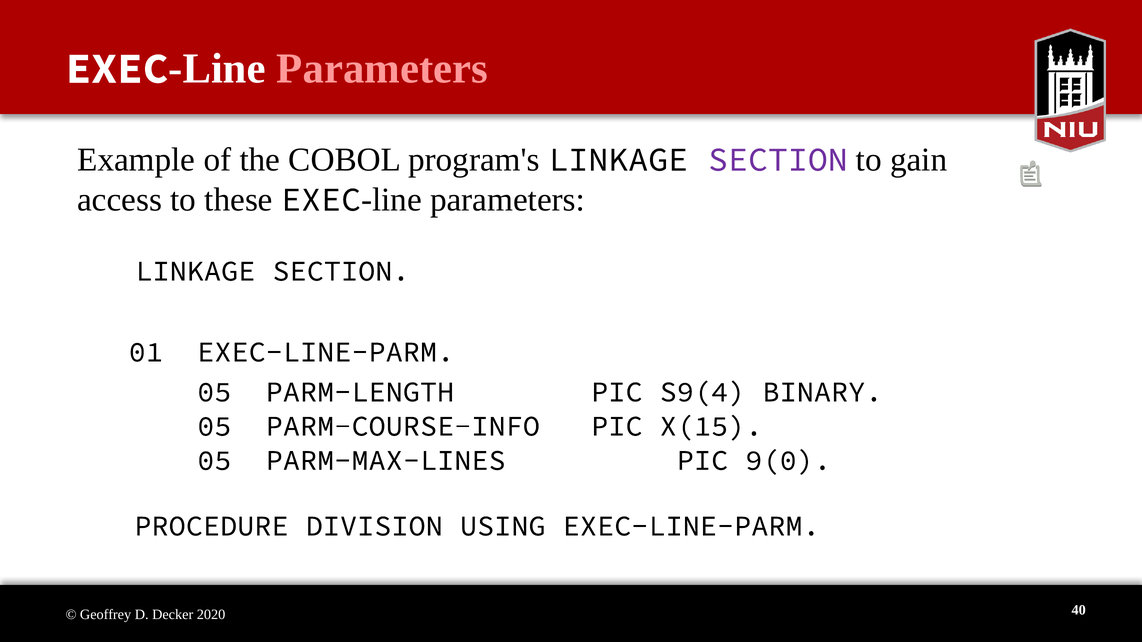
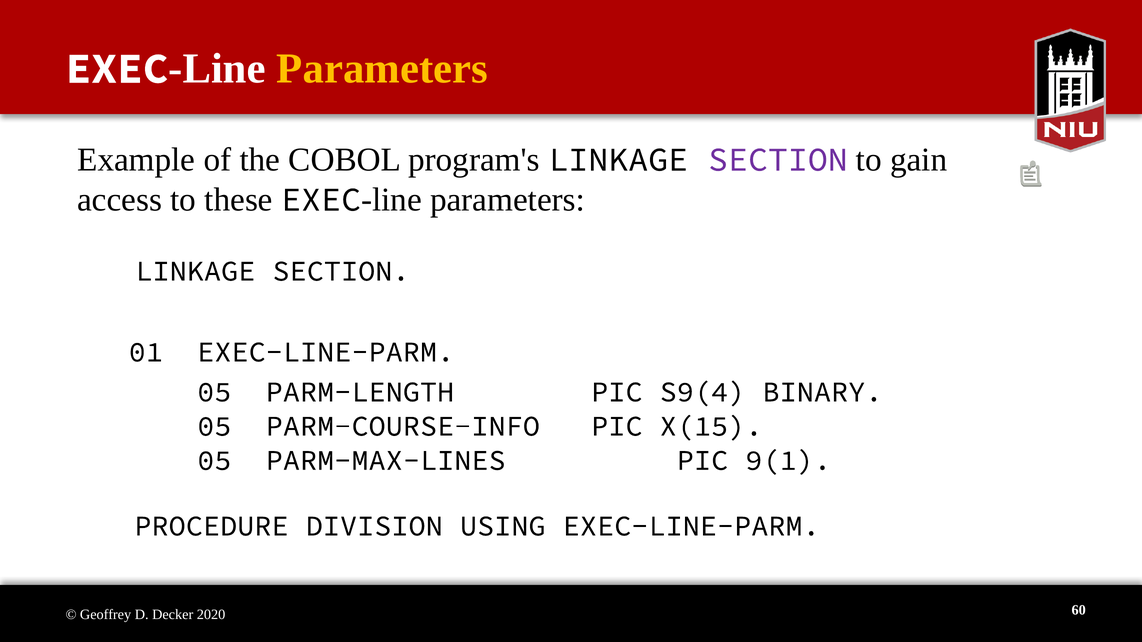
Parameters at (382, 69) colour: pink -> yellow
9(0: 9(0 -> 9(1
40: 40 -> 60
